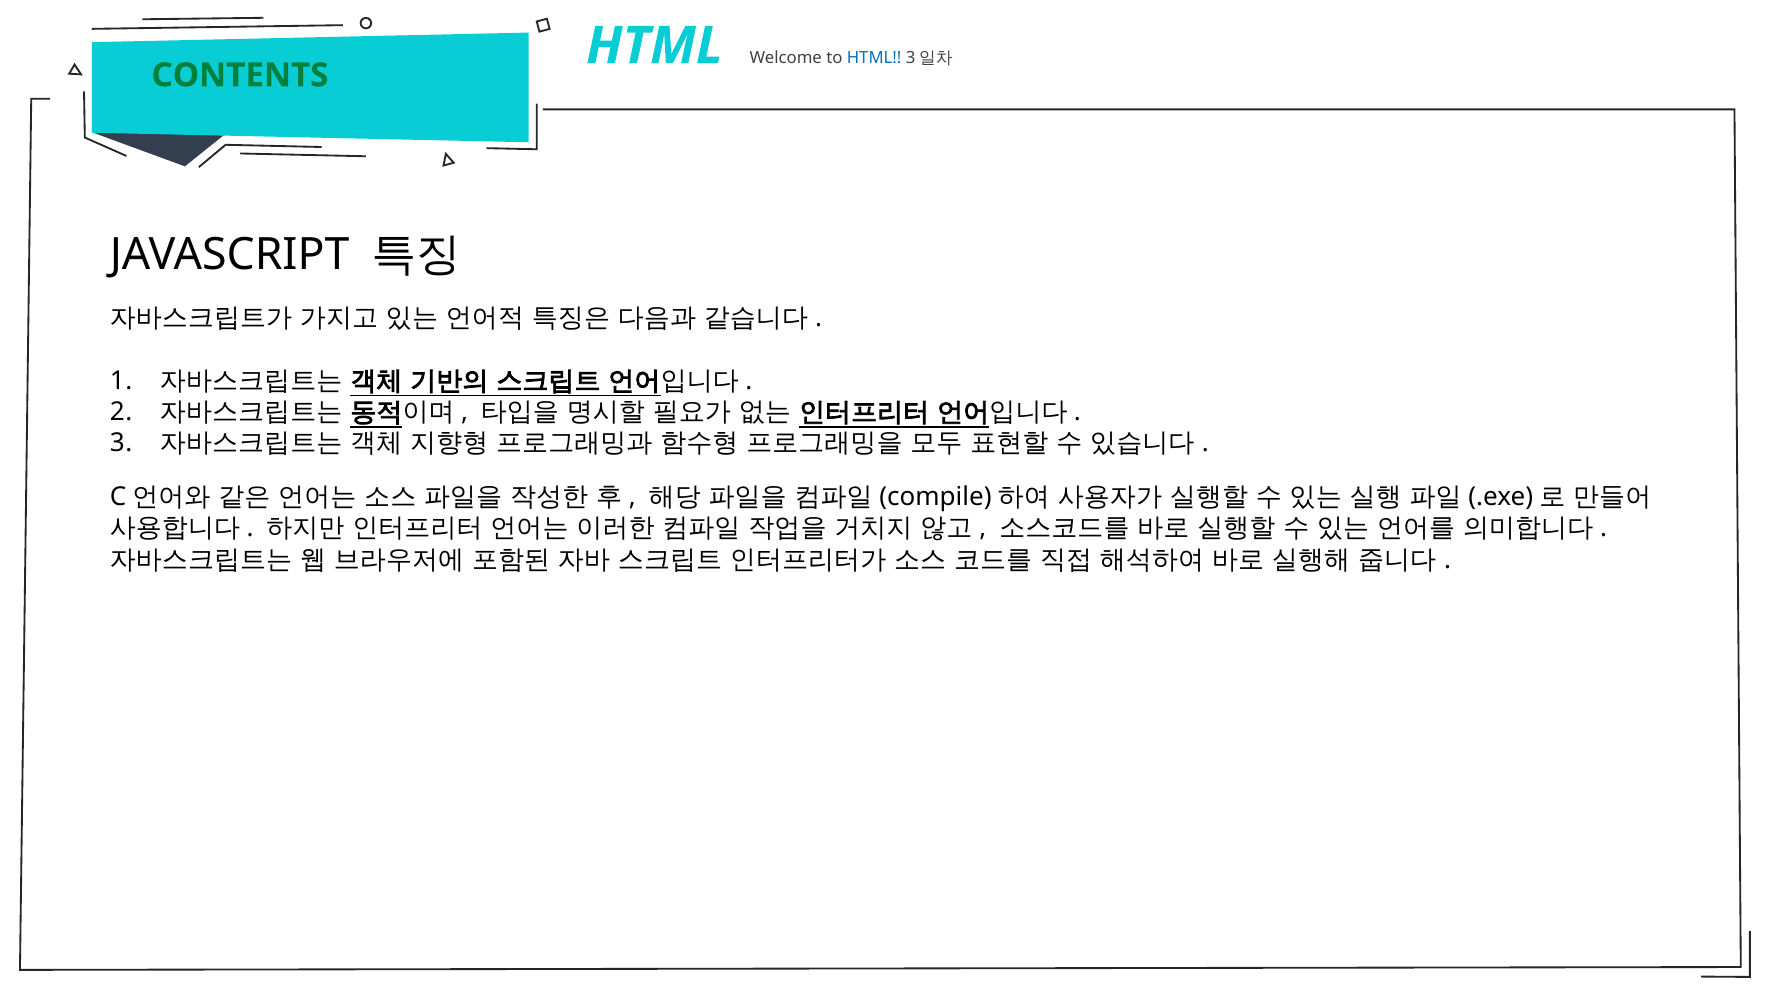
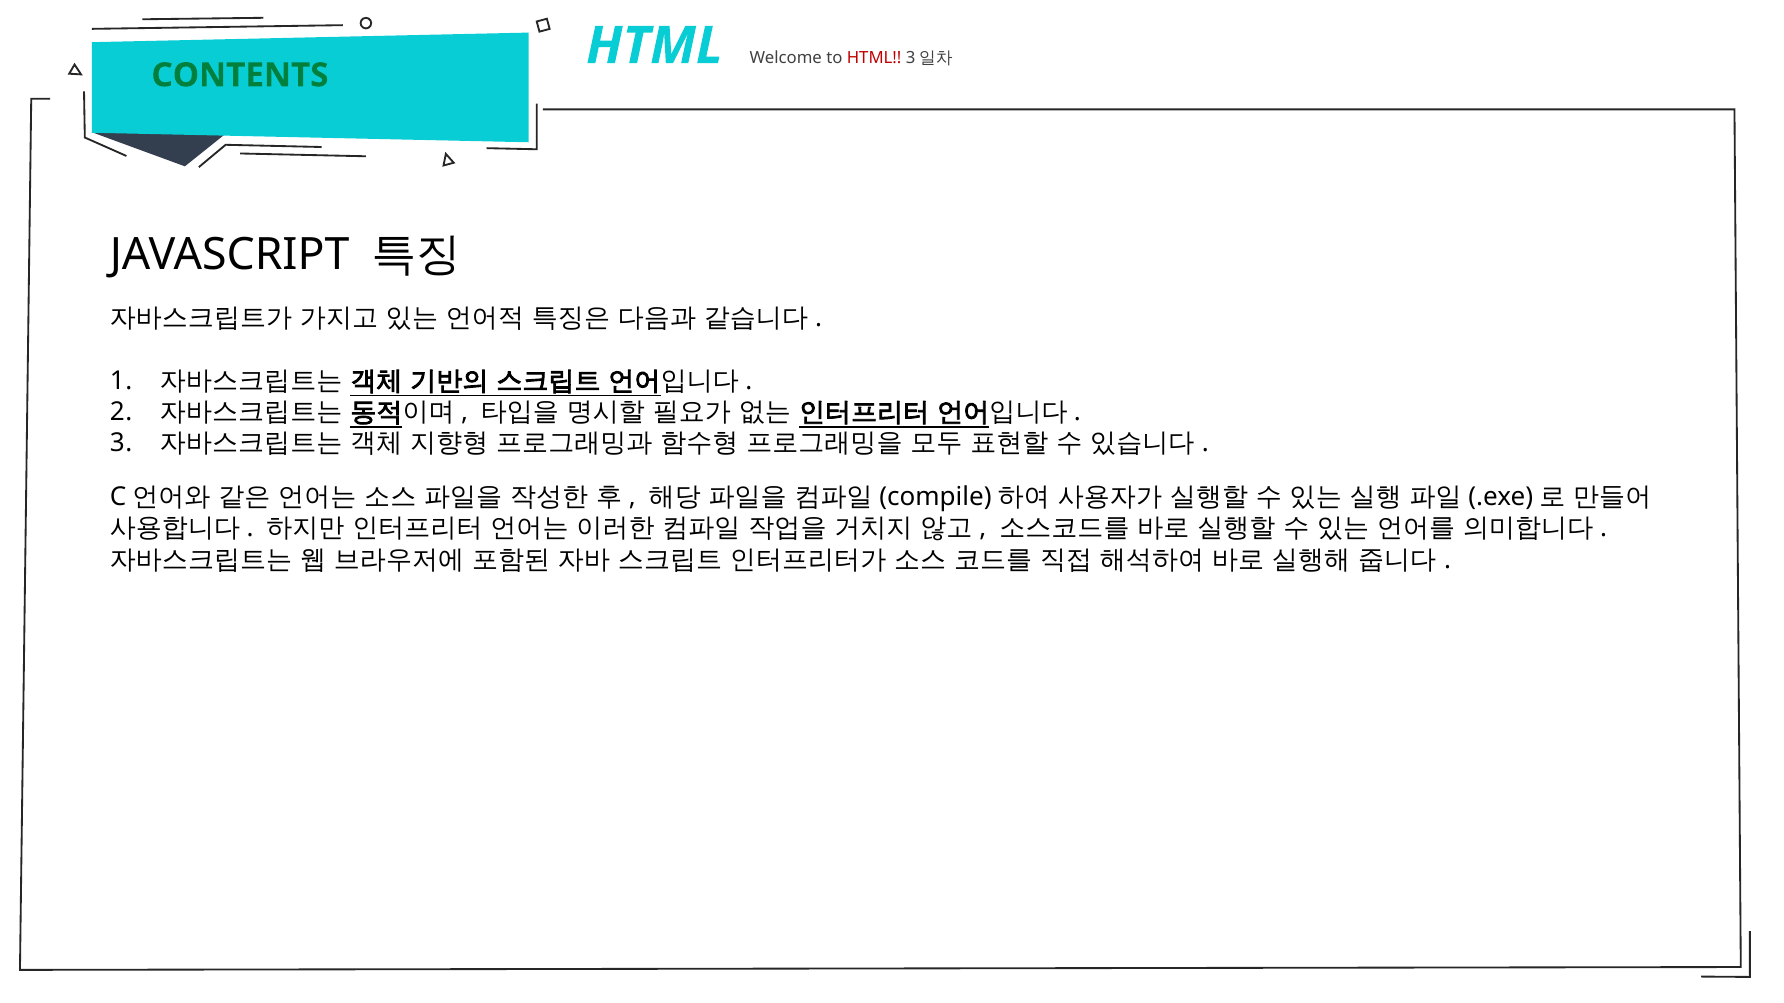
HTML at (874, 58) colour: blue -> red
